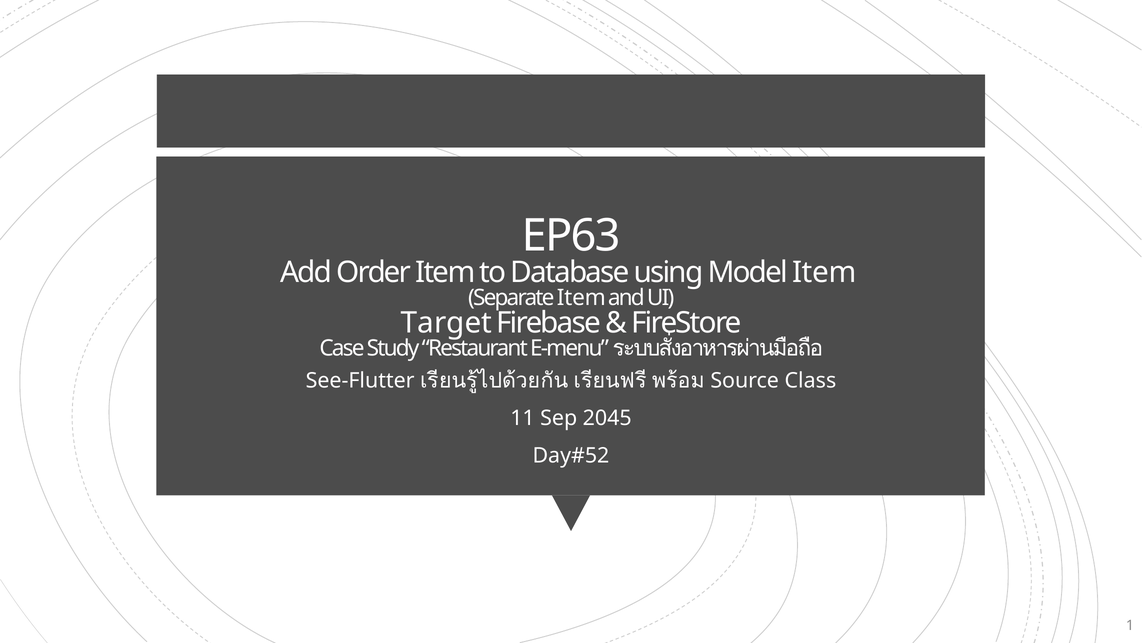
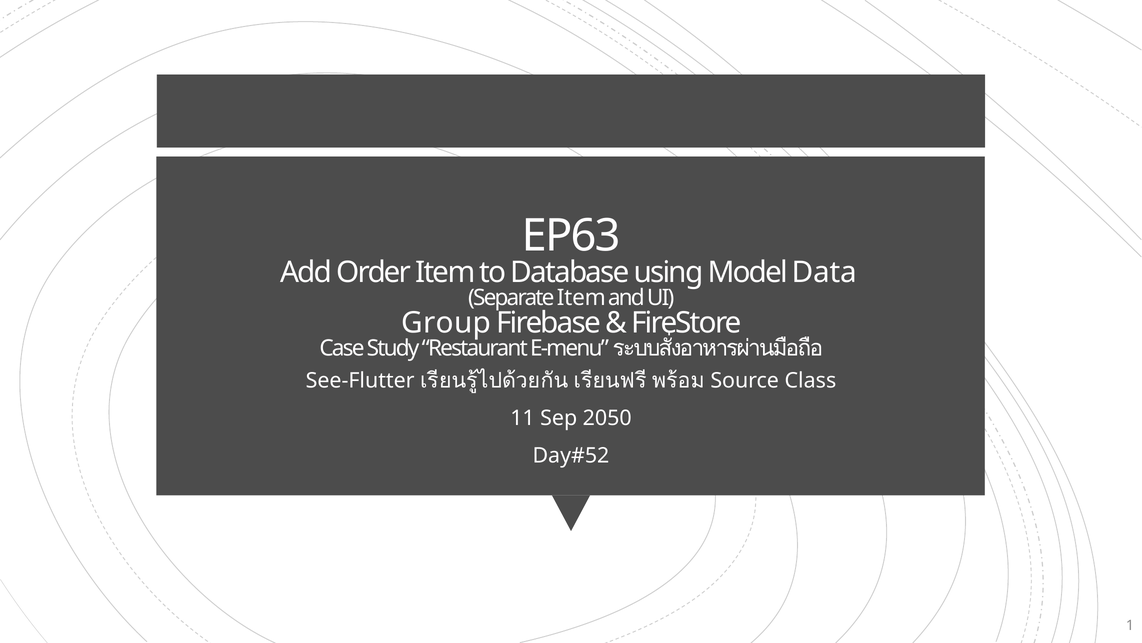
Model Item: Item -> Data
Target: Target -> Group
2045: 2045 -> 2050
